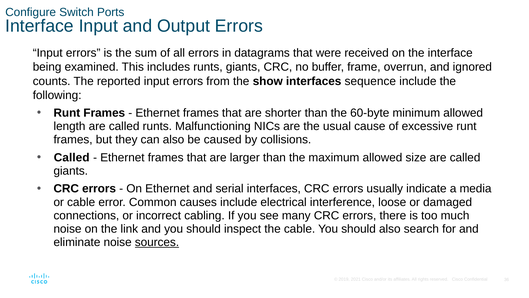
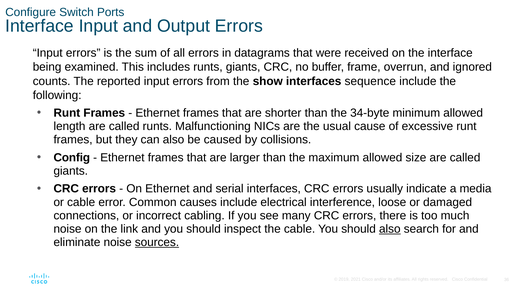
60-byte: 60-byte -> 34-byte
Called at (72, 157): Called -> Config
also at (390, 229) underline: none -> present
